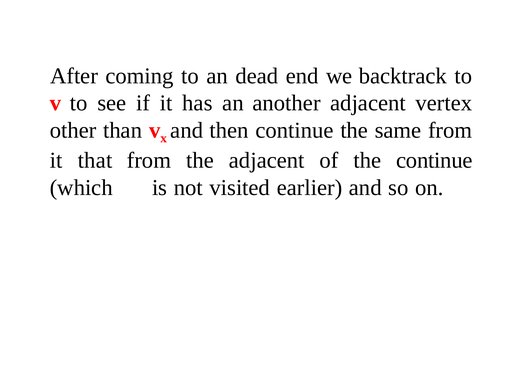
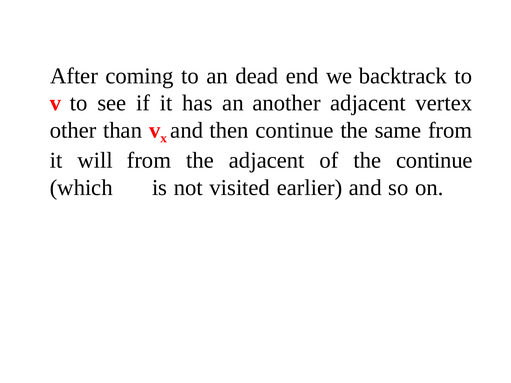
that: that -> will
